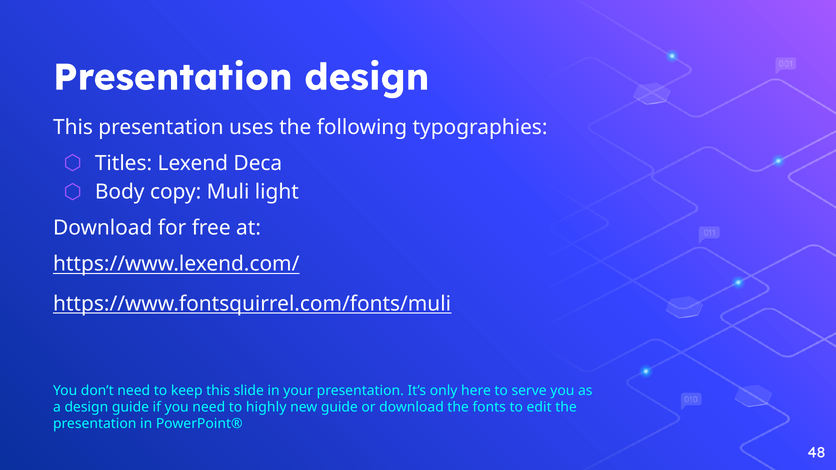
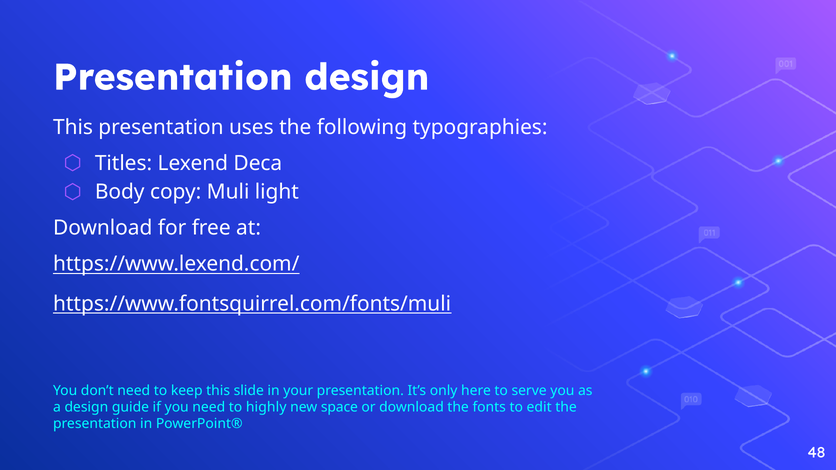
new guide: guide -> space
